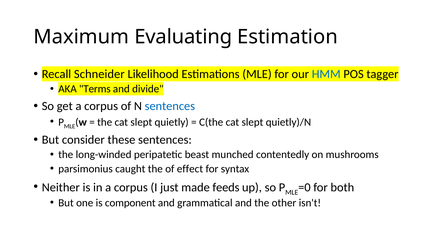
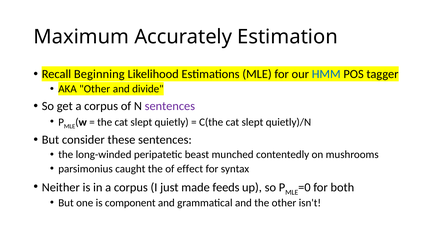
Evaluating: Evaluating -> Accurately
Schneider: Schneider -> Beginning
AKA Terms: Terms -> Other
sentences at (170, 106) colour: blue -> purple
